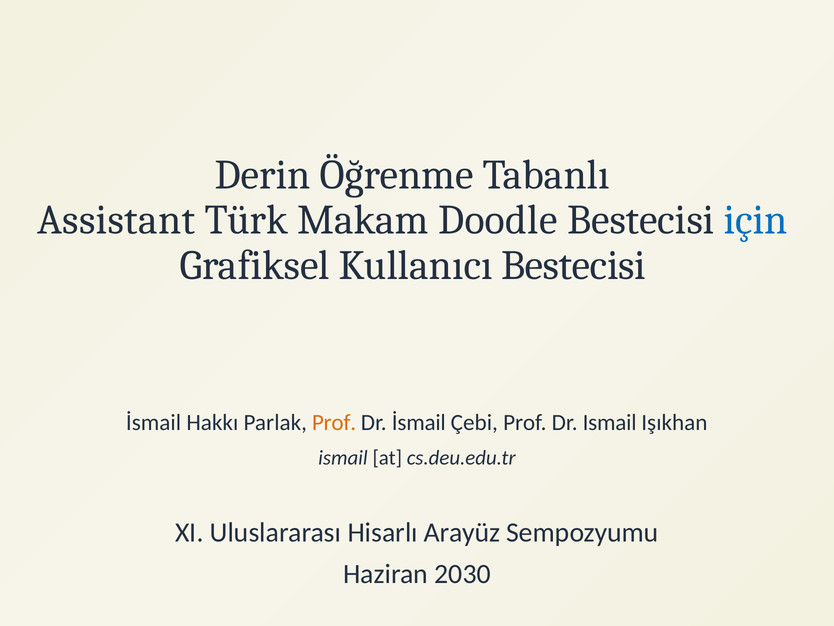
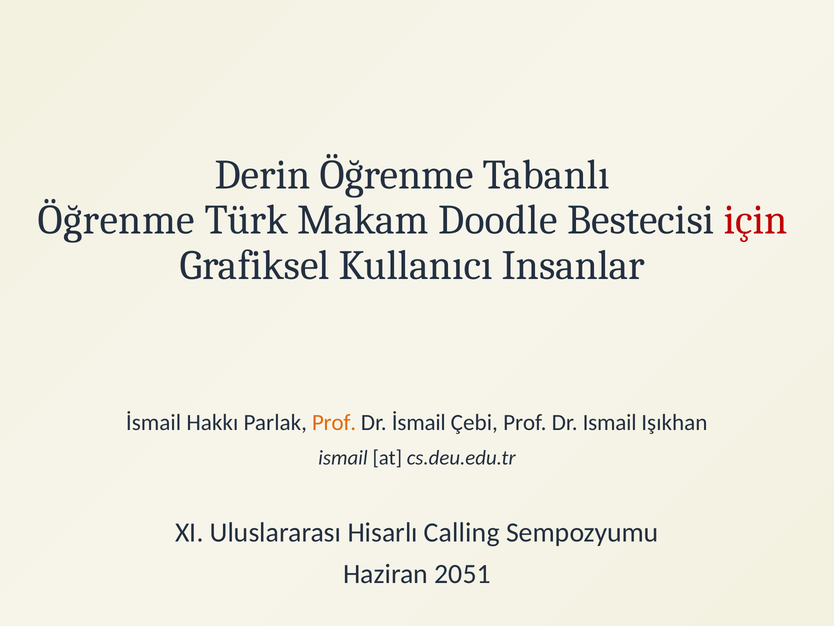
Assistant at (116, 220): Assistant -> Öğrenme
için colour: blue -> red
Kullanıcı Bestecisi: Bestecisi -> Insanlar
Arayüz: Arayüz -> Calling
2030: 2030 -> 2051
